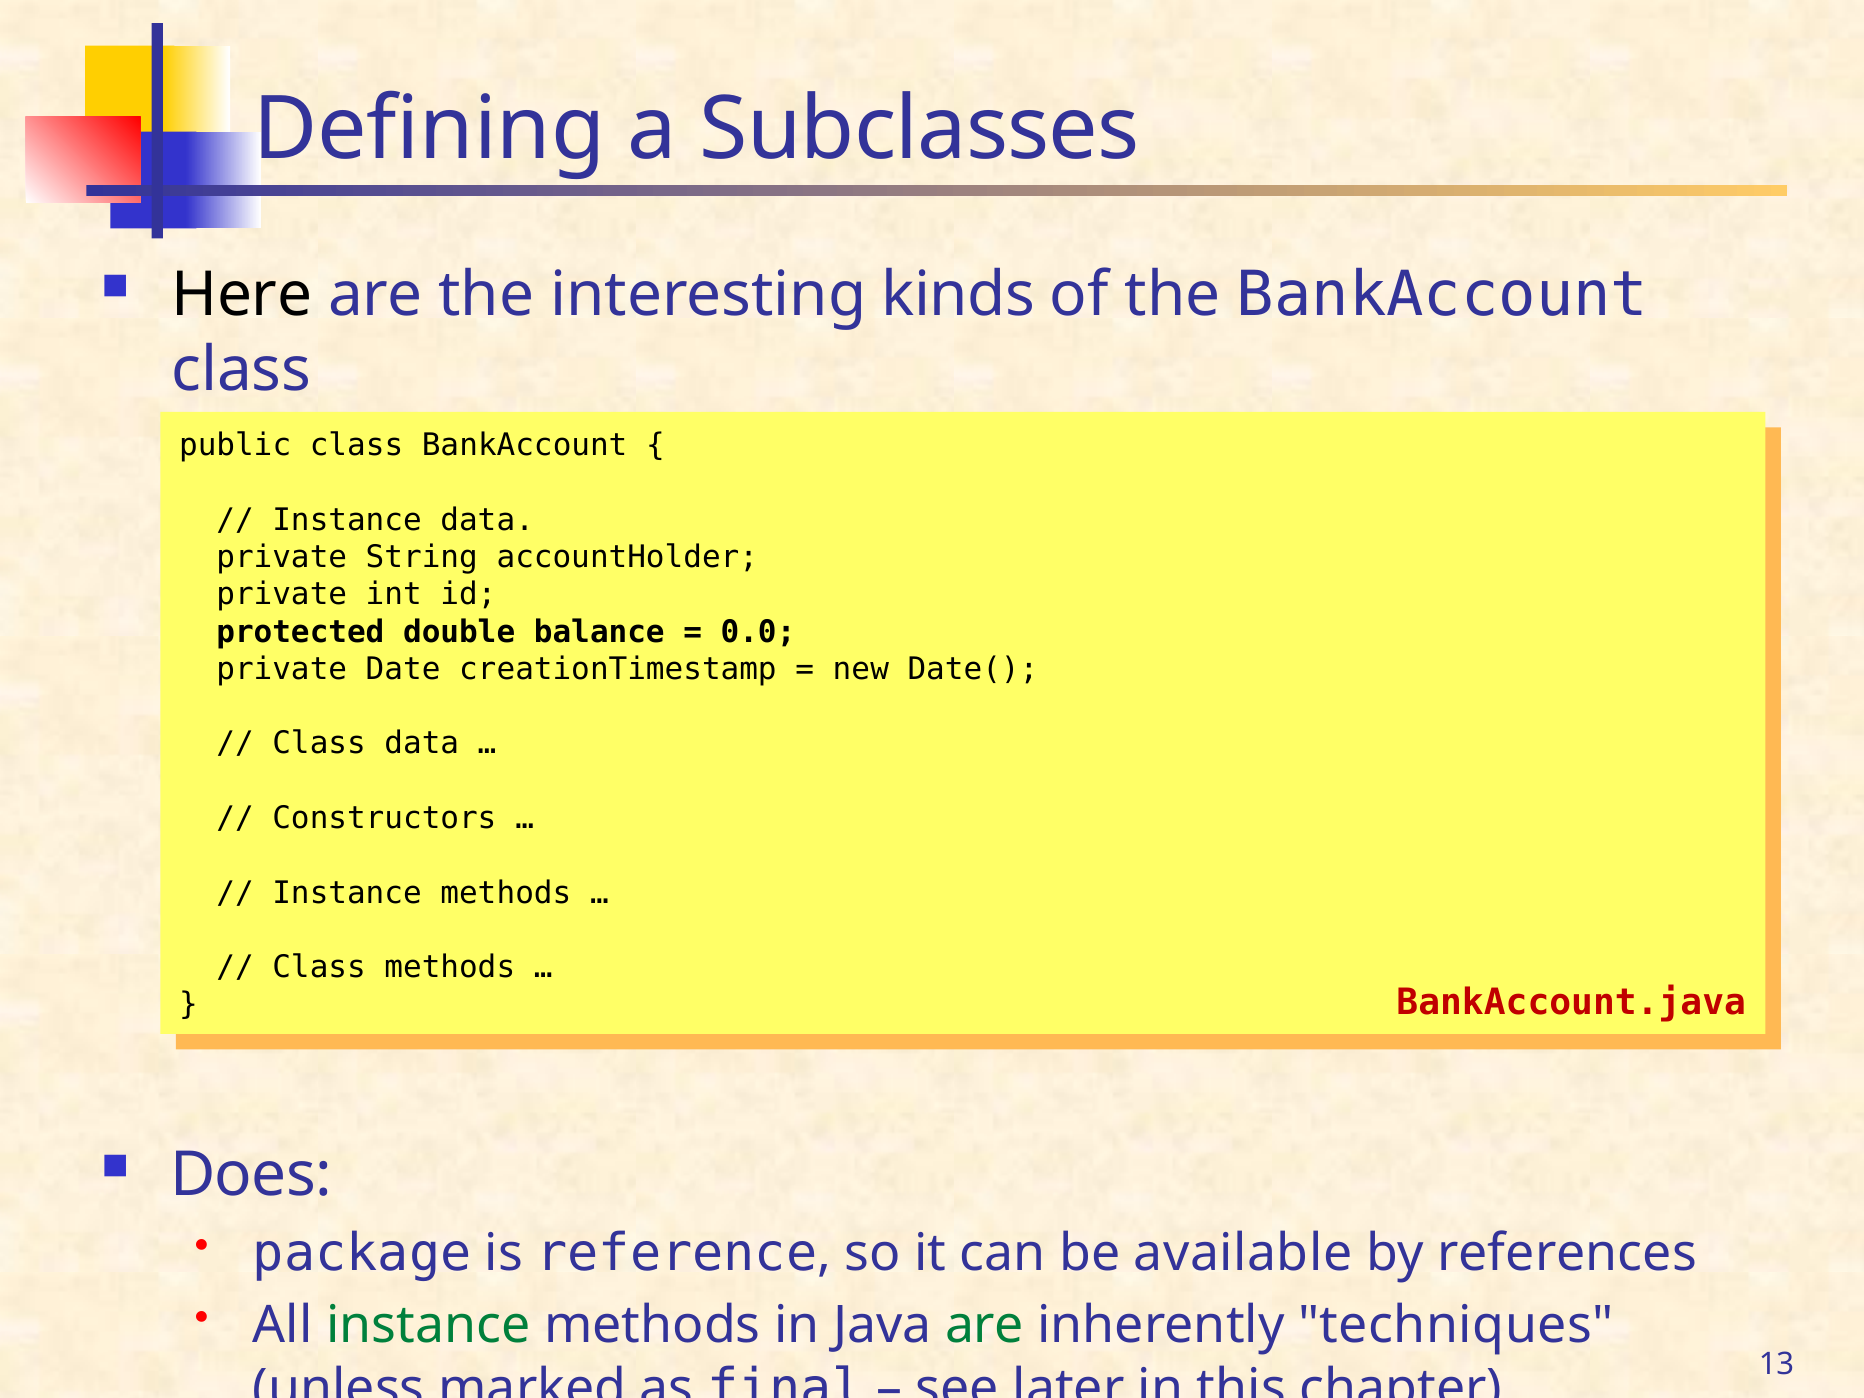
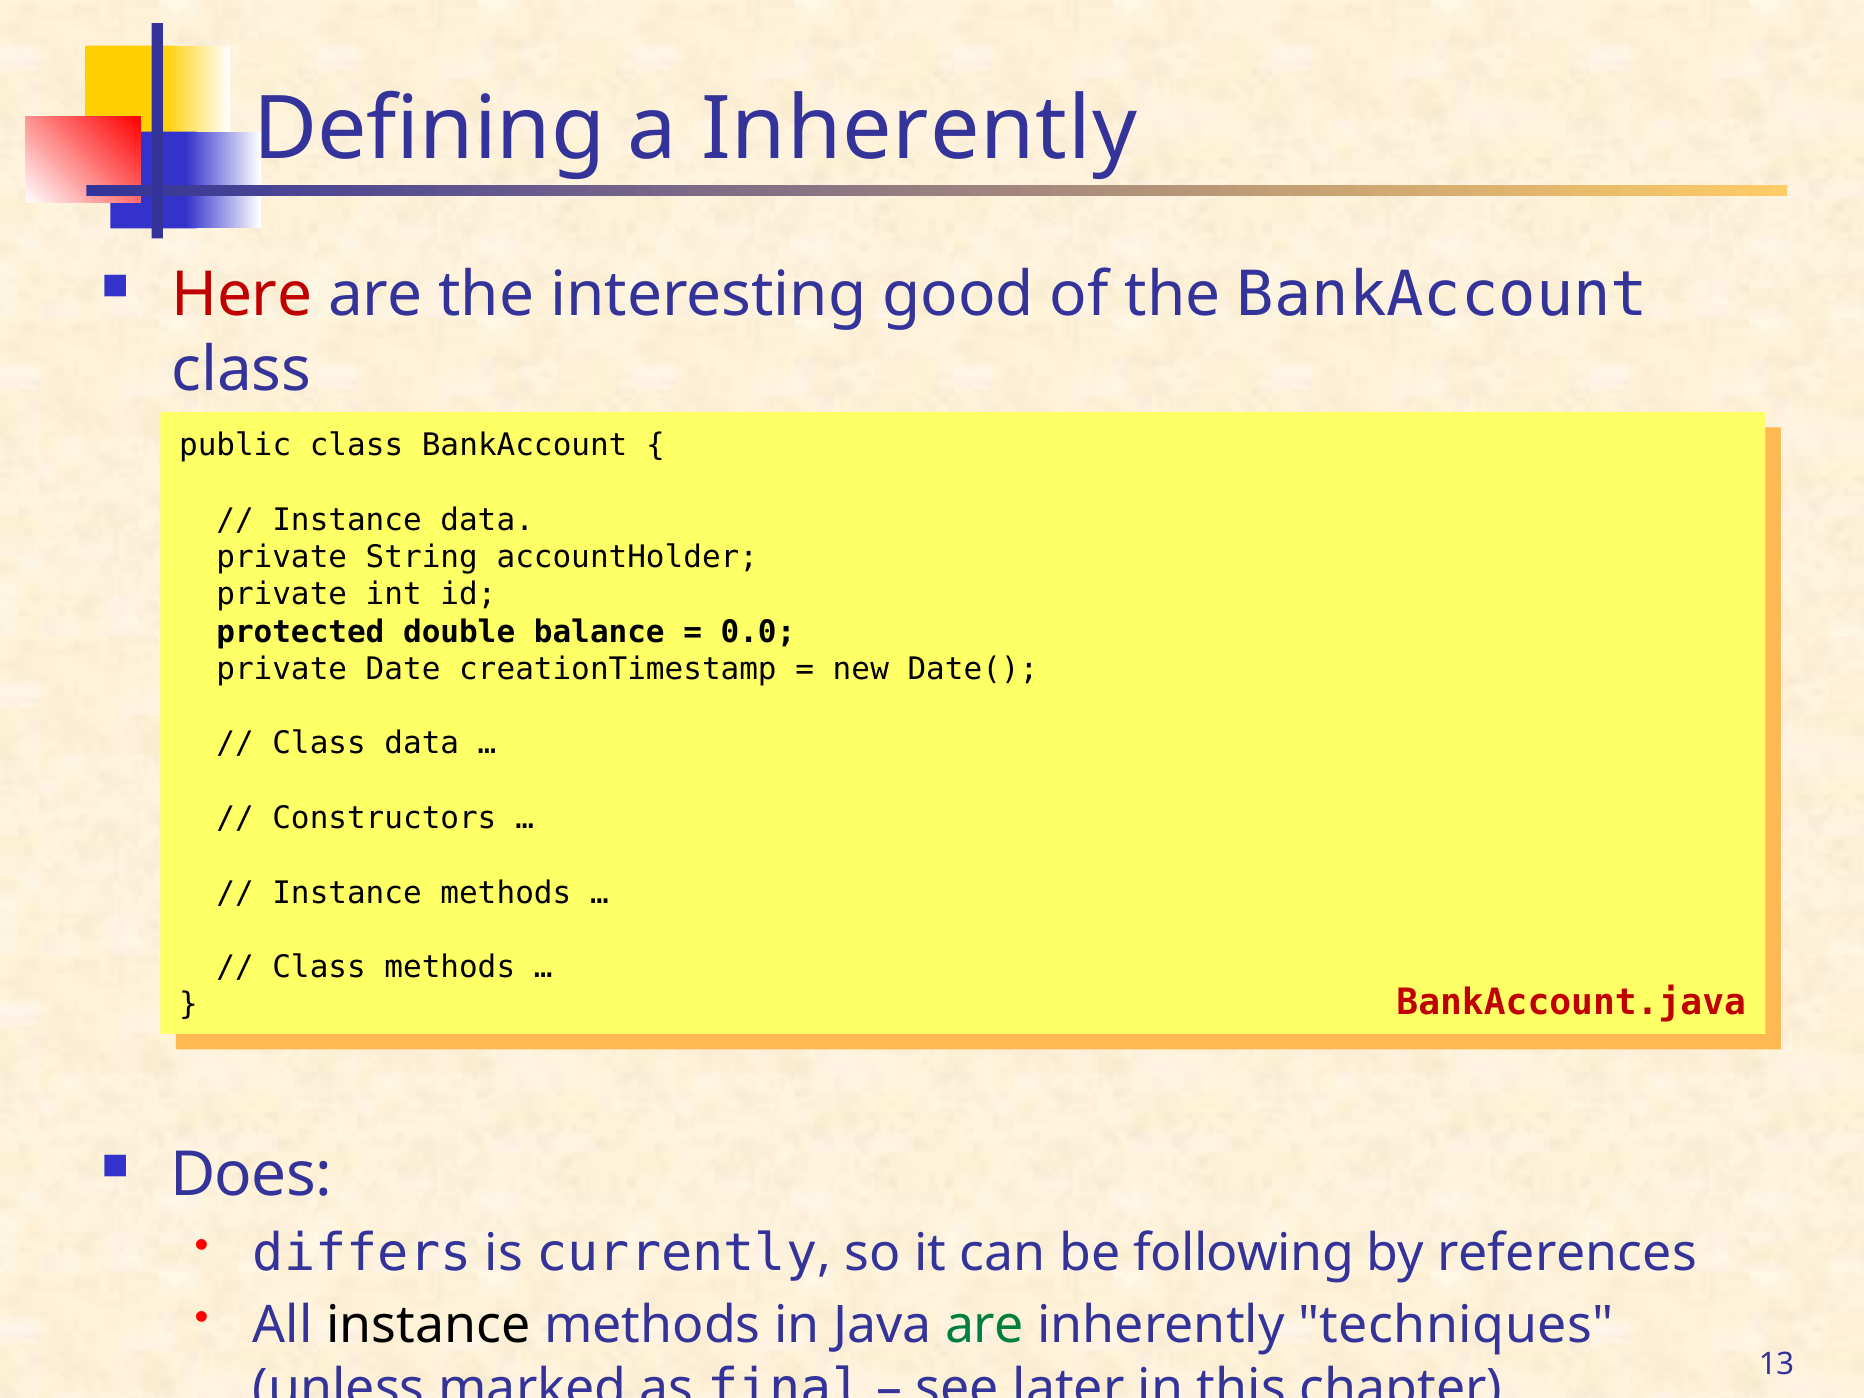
a Subclasses: Subclasses -> Inherently
Here colour: black -> red
kinds: kinds -> good
package: package -> differs
reference: reference -> currently
available: available -> following
instance at (428, 1326) colour: green -> black
